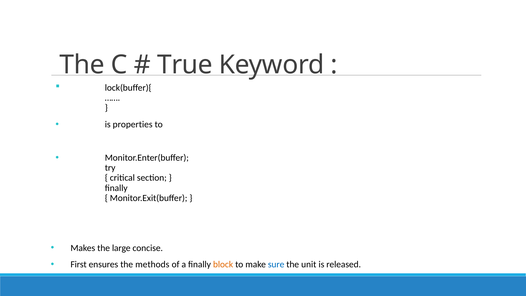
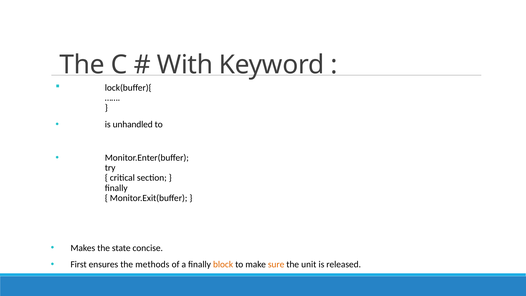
True: True -> With
properties: properties -> unhandled
large: large -> state
sure colour: blue -> orange
